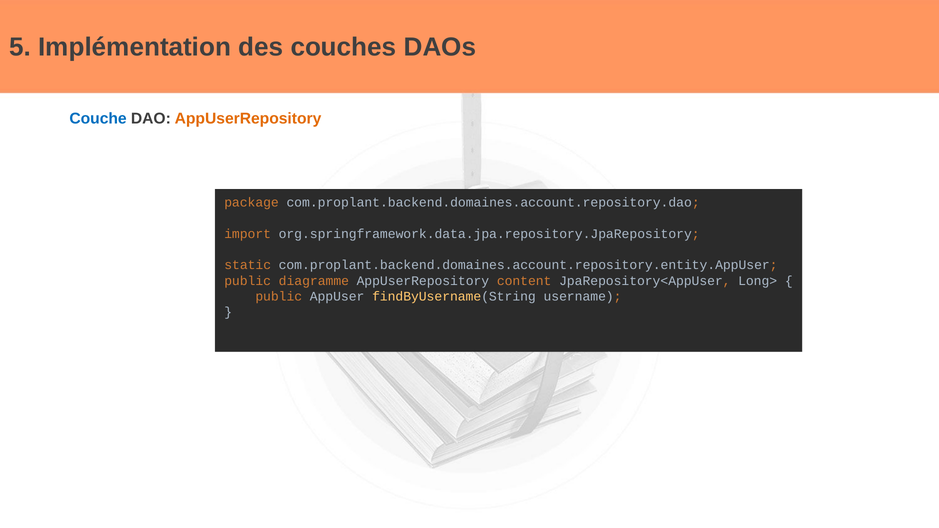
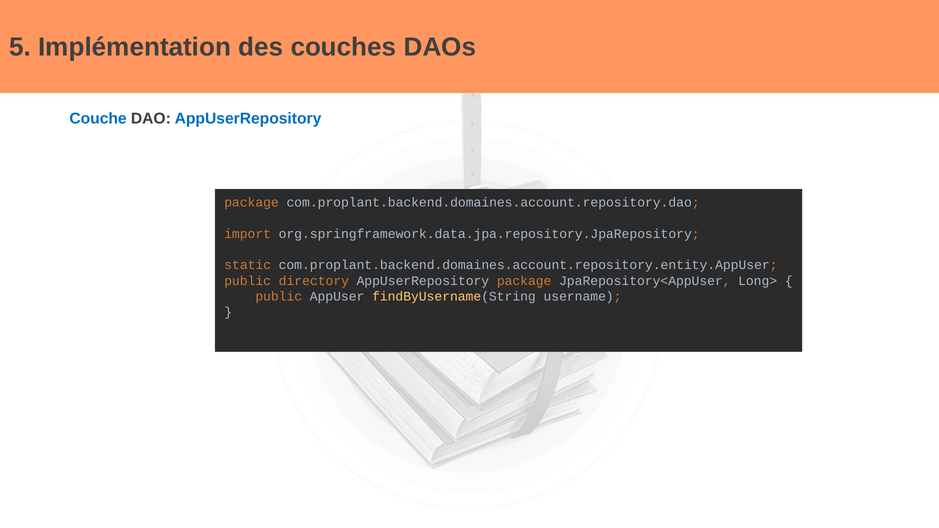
AppUserRepository at (248, 118) colour: orange -> blue
diagramme: diagramme -> directory
content at (524, 281): content -> package
